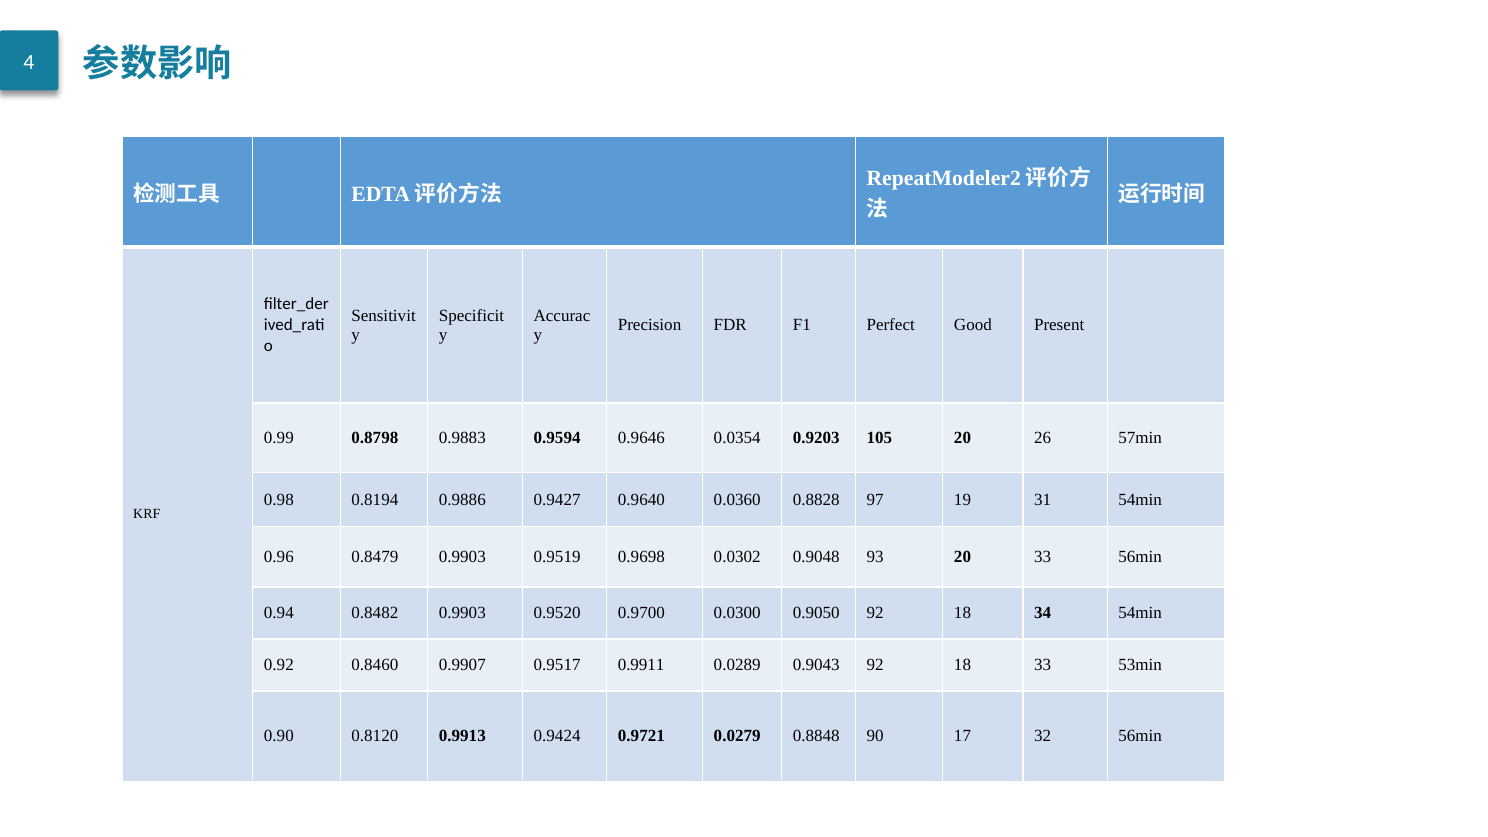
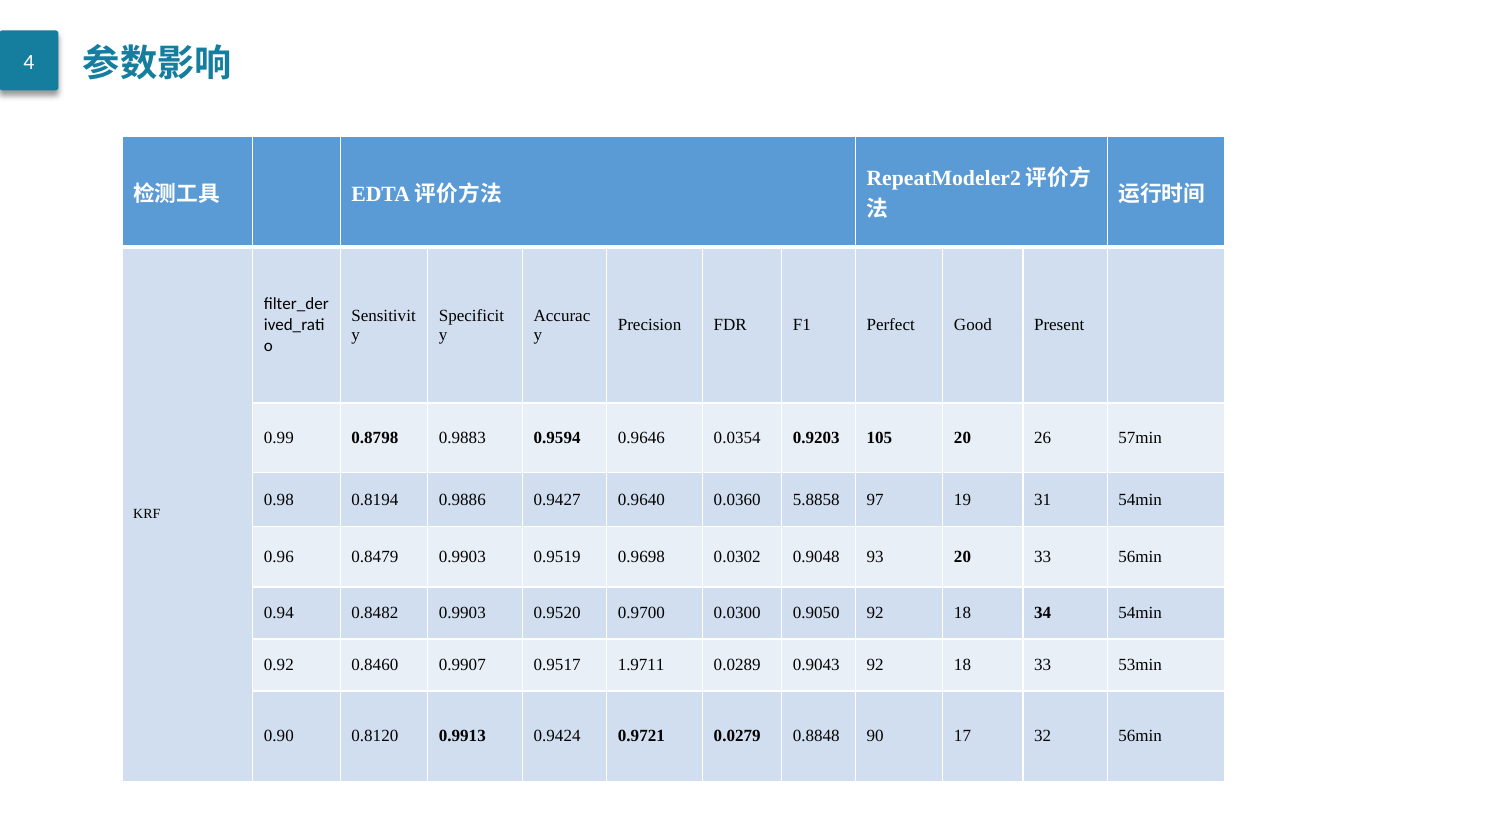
0.8828: 0.8828 -> 5.8858
0.9911: 0.9911 -> 1.9711
